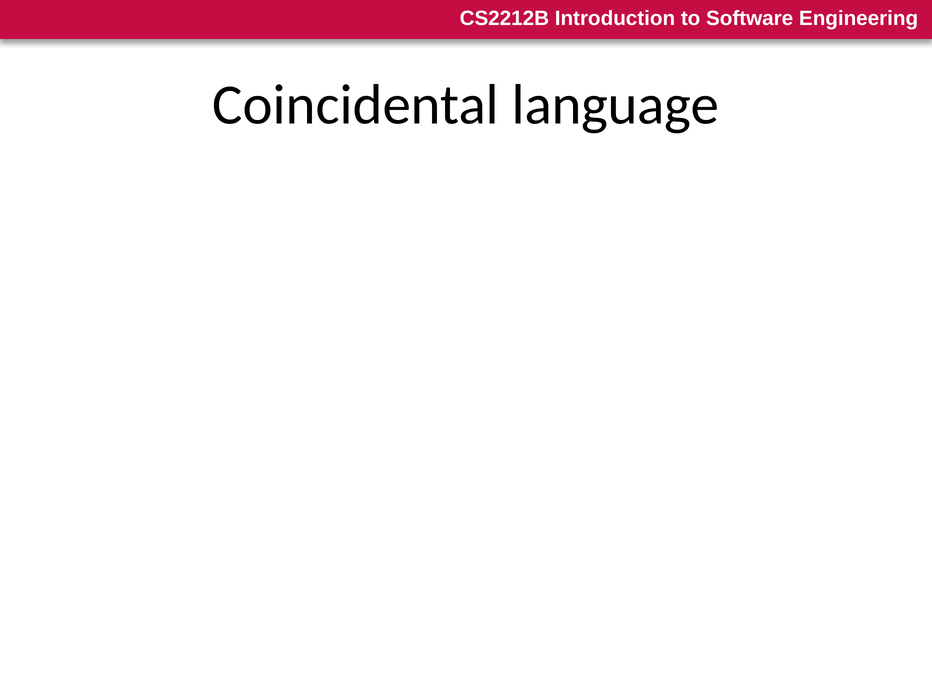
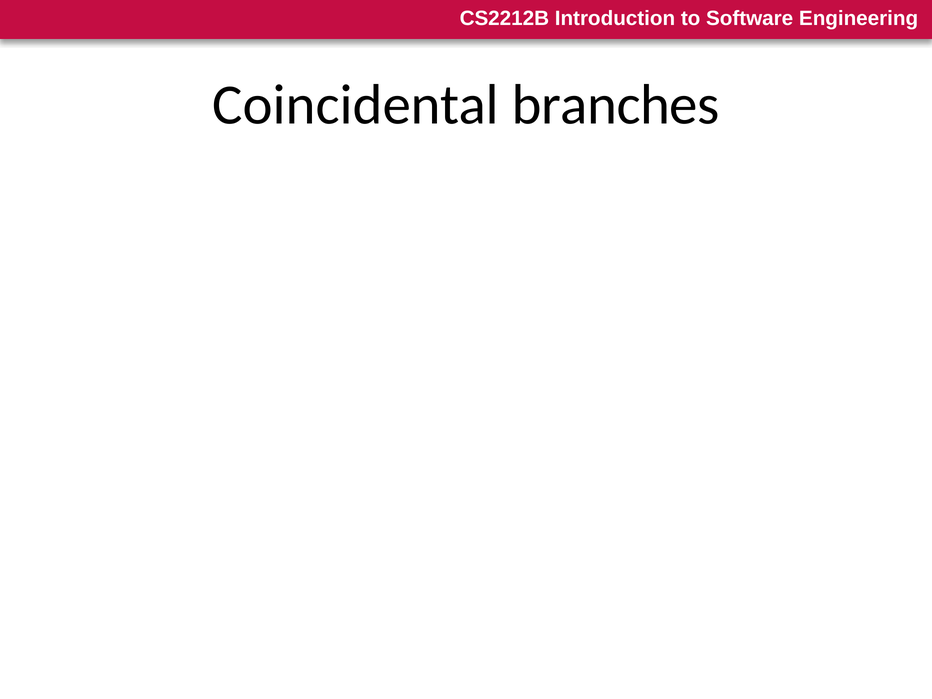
language: language -> branches
